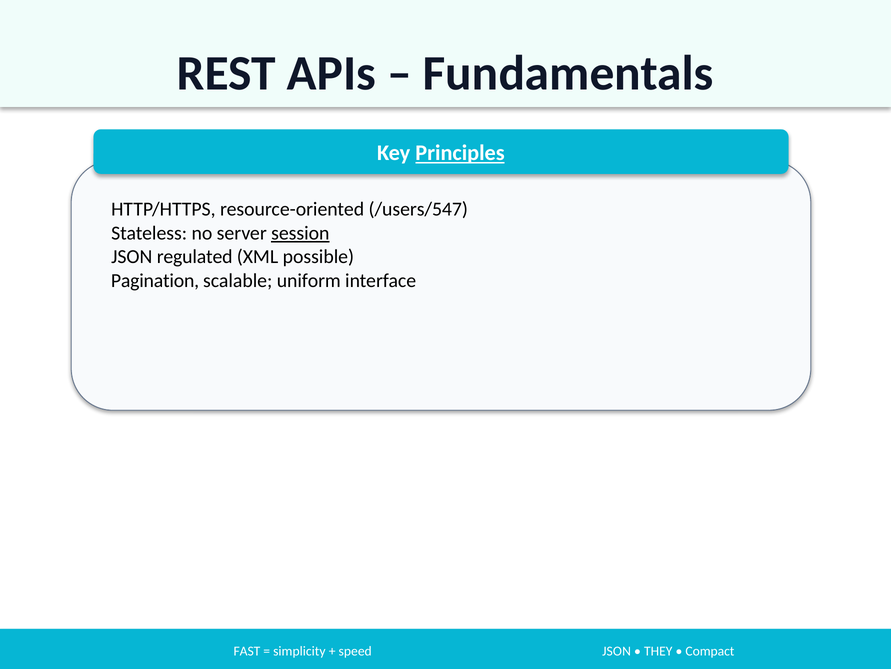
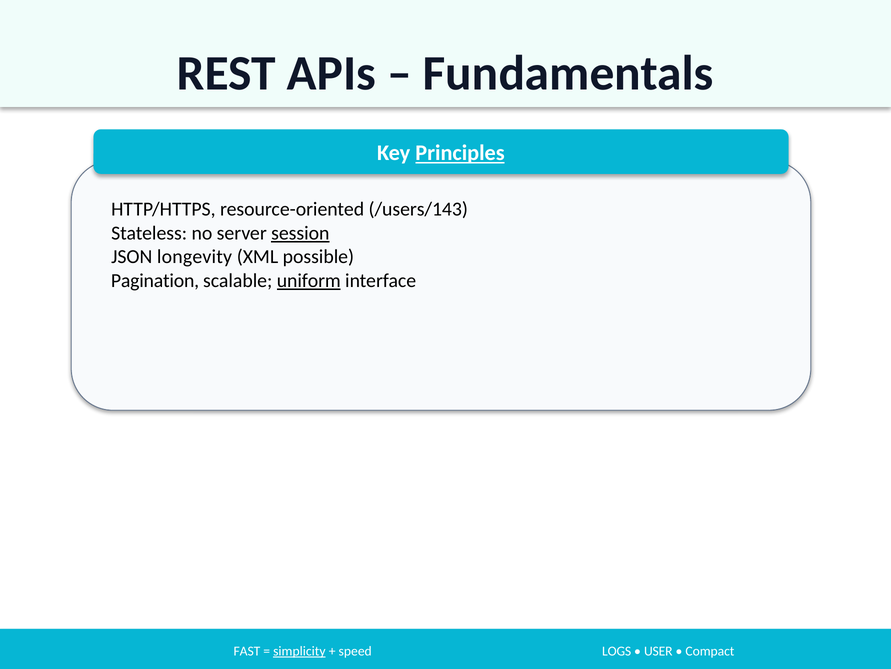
/users/547: /users/547 -> /users/143
regulated: regulated -> longevity
uniform underline: none -> present
simplicity underline: none -> present
speed JSON: JSON -> LOGS
THEY: THEY -> USER
